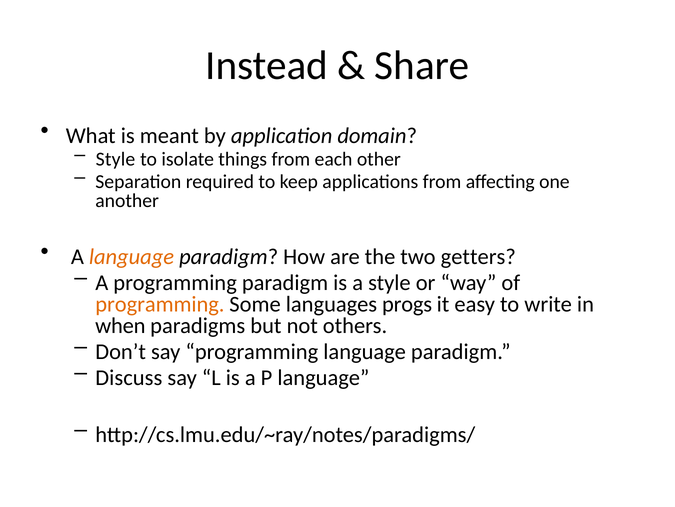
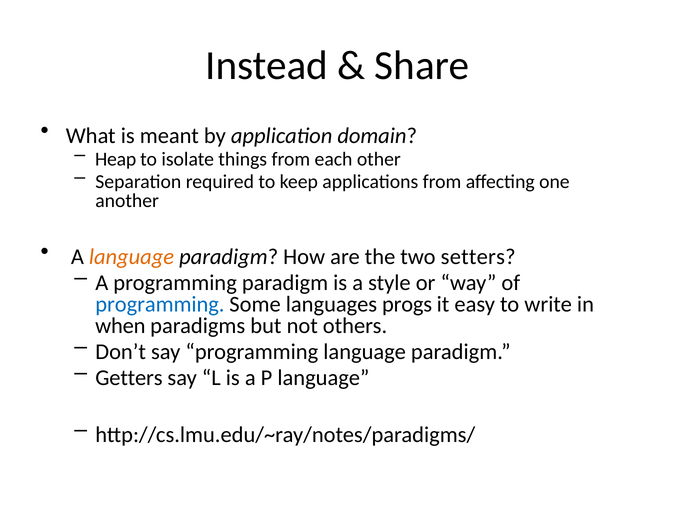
Style at (115, 159): Style -> Heap
getters: getters -> setters
programming at (160, 304) colour: orange -> blue
Discuss: Discuss -> Getters
